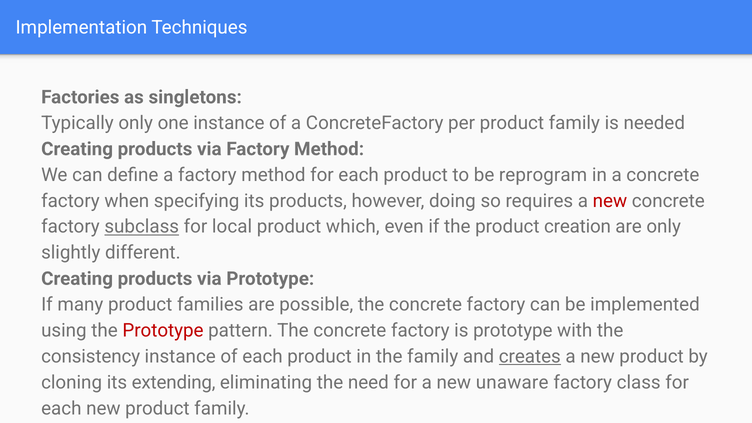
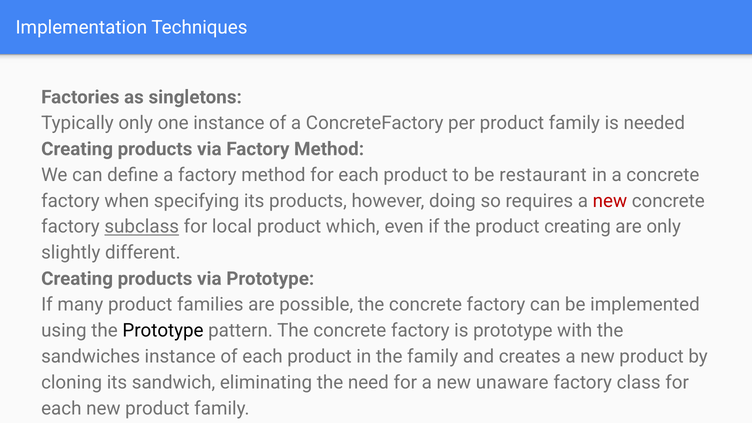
reprogram: reprogram -> restaurant
product creation: creation -> creating
Prototype at (163, 331) colour: red -> black
consistency: consistency -> sandwiches
creates underline: present -> none
extending: extending -> sandwich
